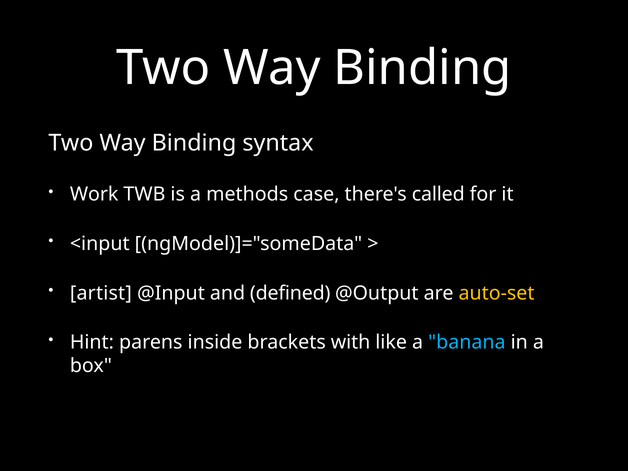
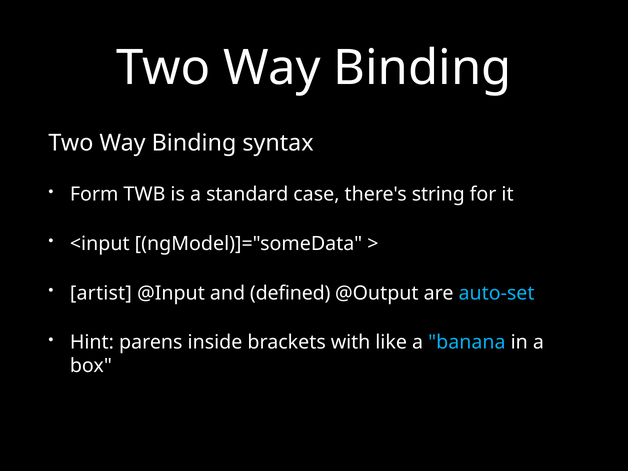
Work: Work -> Form
methods: methods -> standard
called: called -> string
auto-set colour: yellow -> light blue
